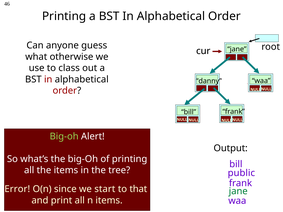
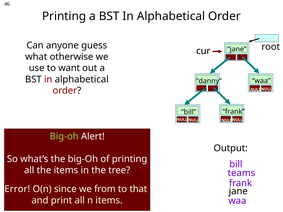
class: class -> want
public: public -> teams
start: start -> from
jane at (238, 191) colour: green -> black
